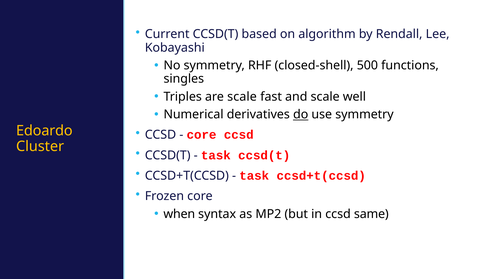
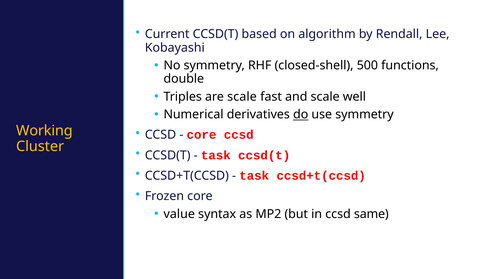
singles: singles -> double
Edoardo: Edoardo -> Working
when: when -> value
